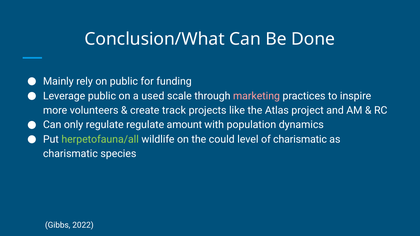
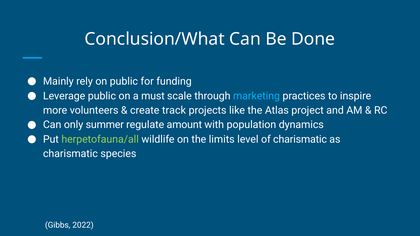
used: used -> must
marketing colour: pink -> light blue
only regulate: regulate -> summer
could: could -> limits
